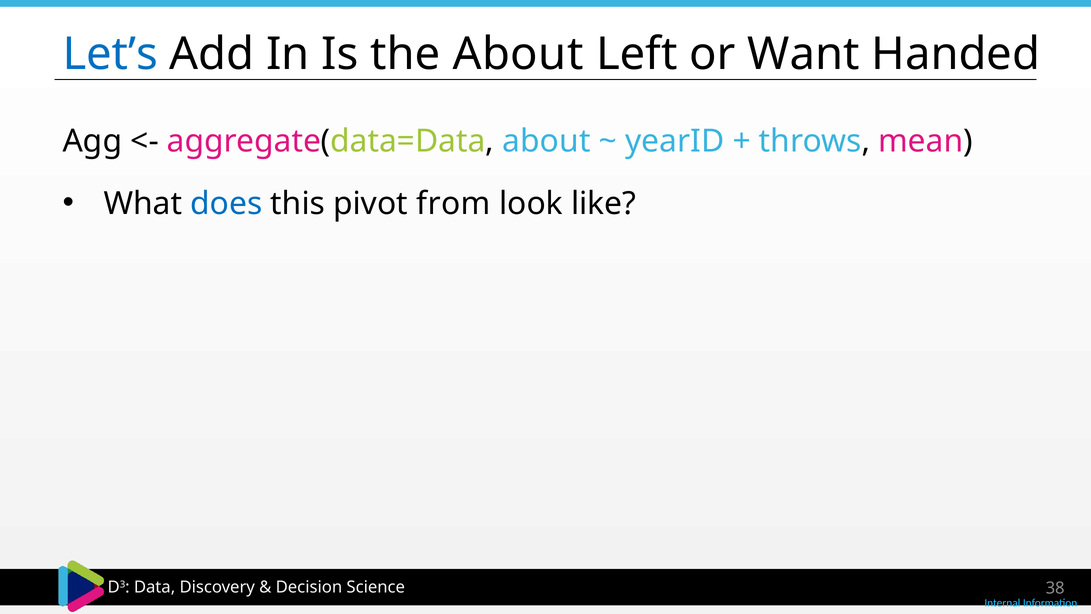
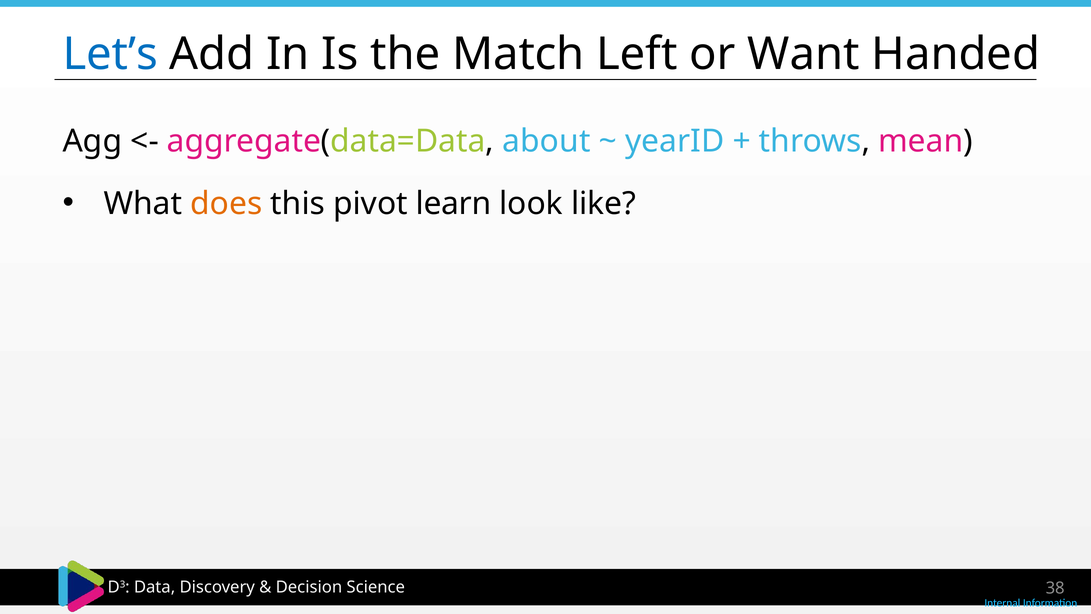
the About: About -> Match
does colour: blue -> orange
from: from -> learn
